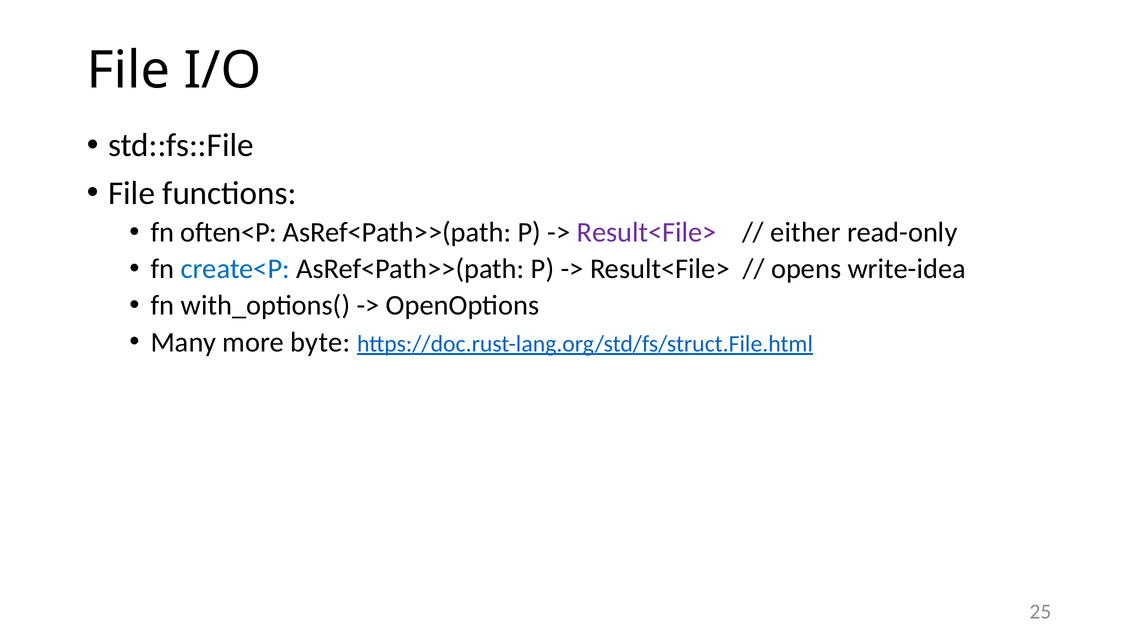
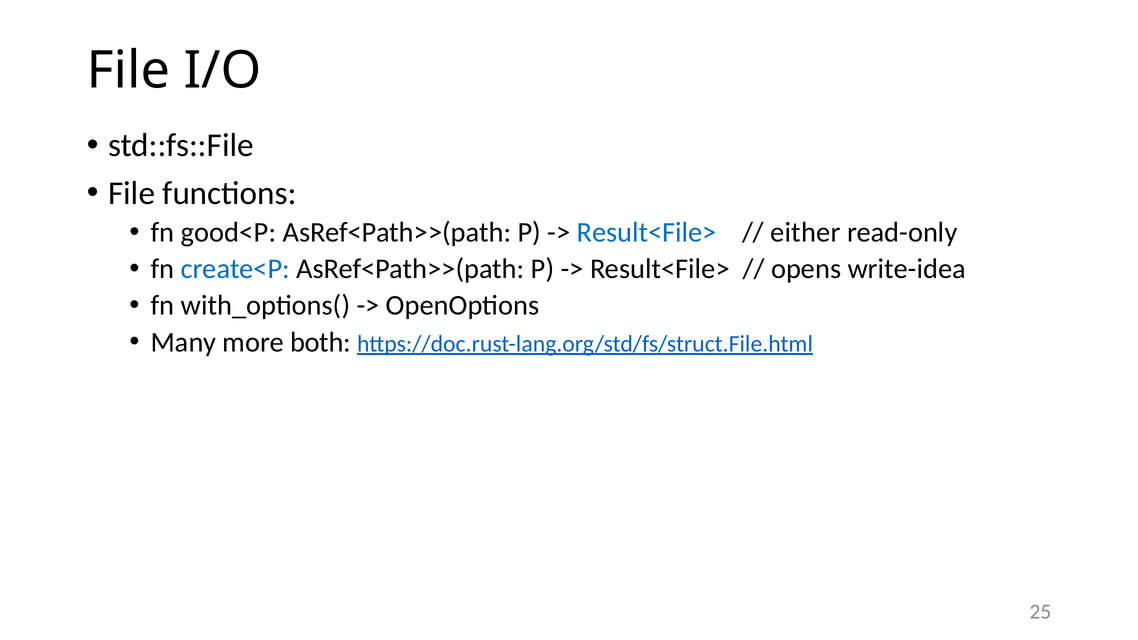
often<P: often<P -> good<P
Result<File> at (647, 232) colour: purple -> blue
byte: byte -> both
